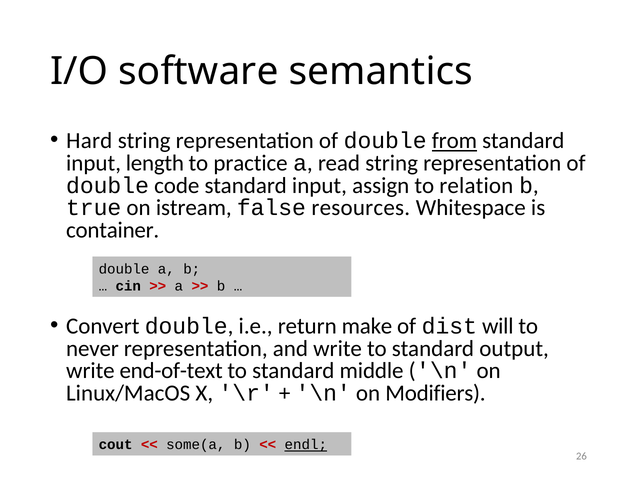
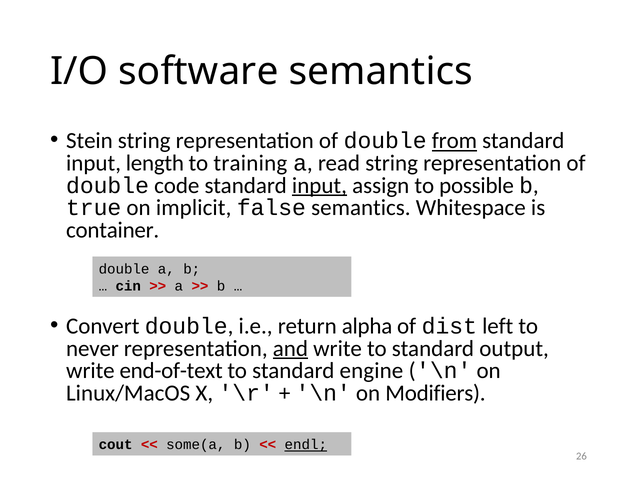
Hard: Hard -> Stein
practice: practice -> training
input at (319, 185) underline: none -> present
relation: relation -> possible
istream: istream -> implicit
false resources: resources -> semantics
make: make -> alpha
will: will -> left
and underline: none -> present
middle: middle -> engine
